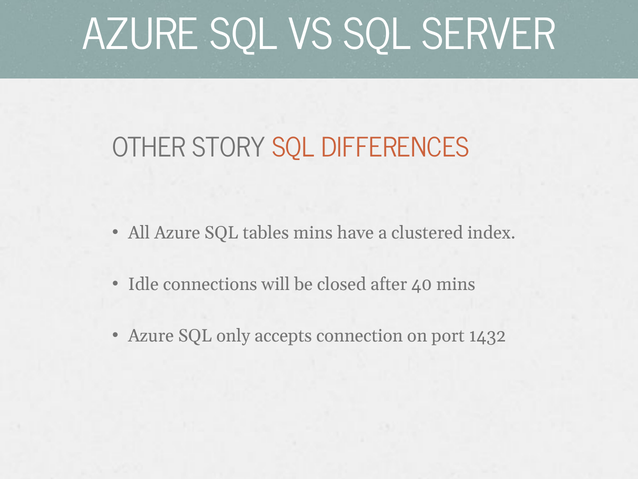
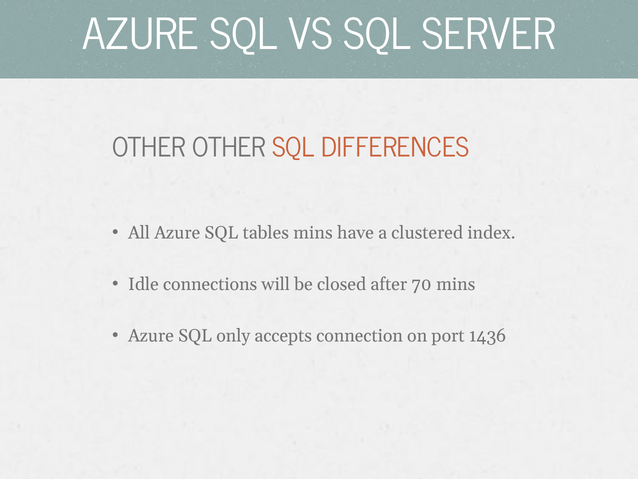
OTHER STORY: STORY -> OTHER
40: 40 -> 70
1432: 1432 -> 1436
